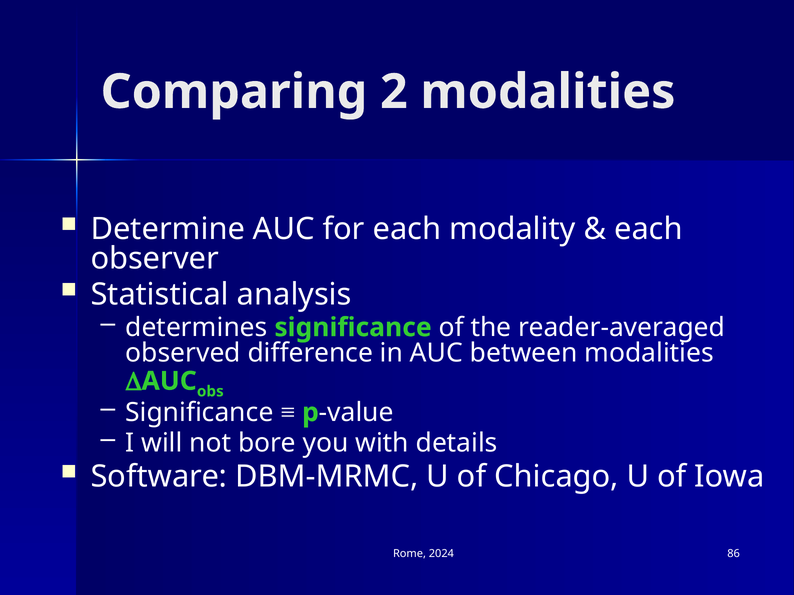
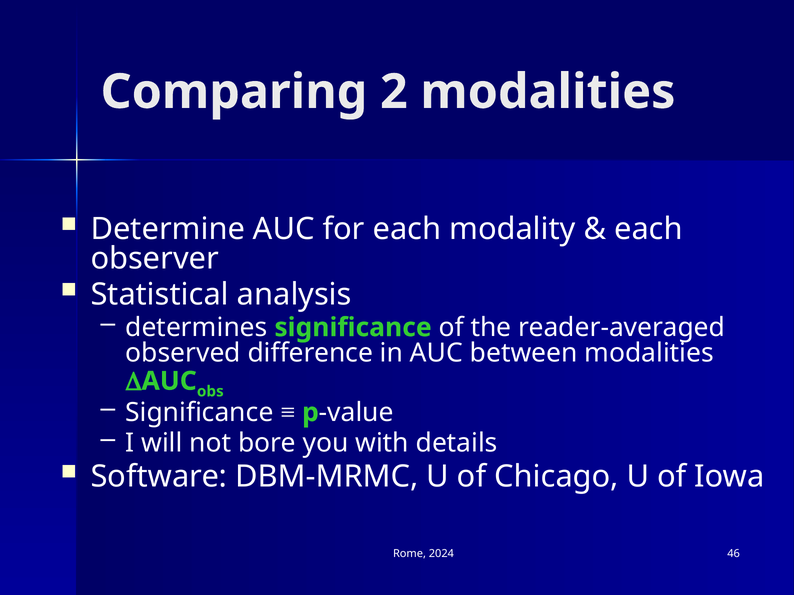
86: 86 -> 46
